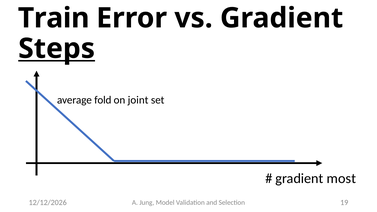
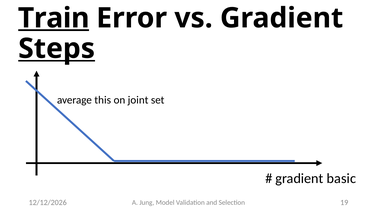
Train underline: none -> present
fold: fold -> this
most: most -> basic
